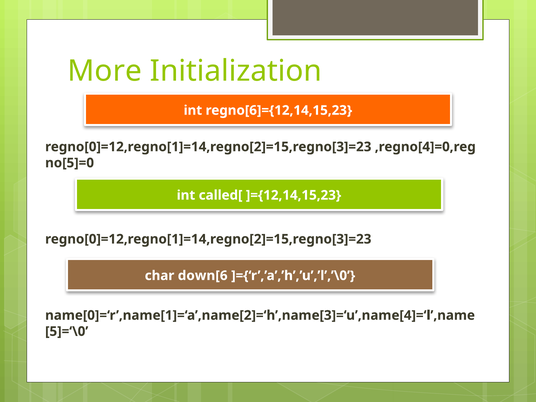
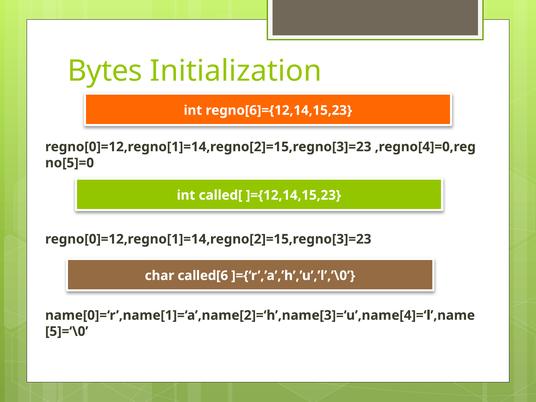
More: More -> Bytes
down[6: down[6 -> called[6
